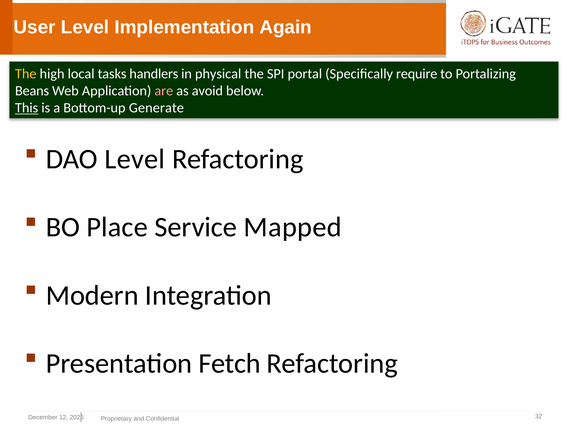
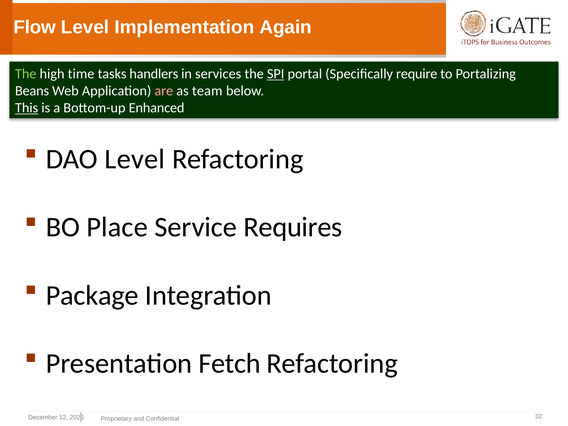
User: User -> Flow
The at (26, 74) colour: yellow -> light green
local: local -> time
physical: physical -> services
SPI underline: none -> present
avoid: avoid -> team
Generate: Generate -> Enhanced
Mapped: Mapped -> Requires
Modern: Modern -> Package
